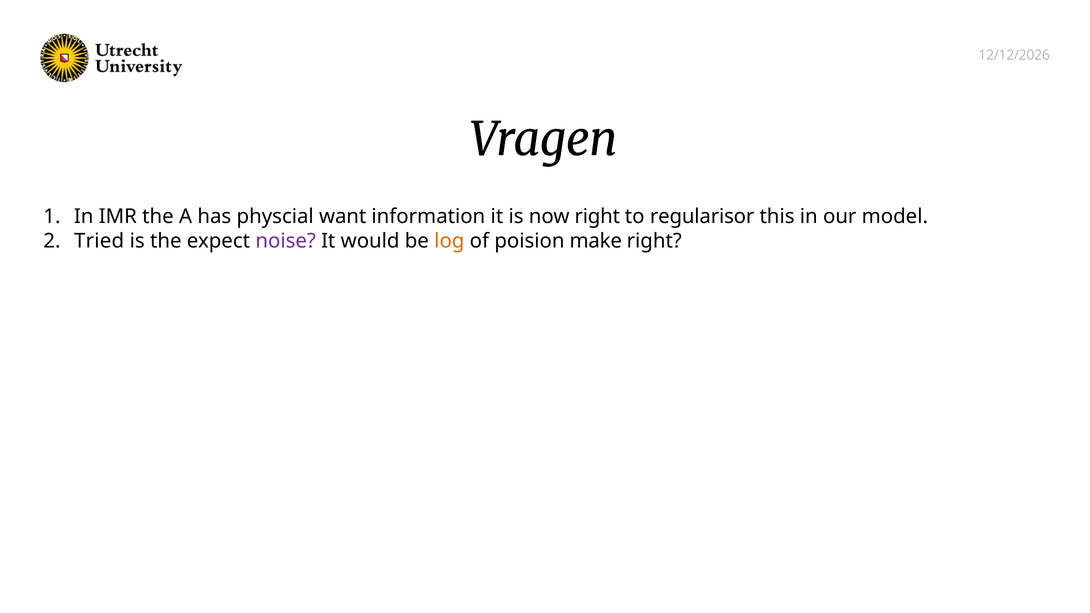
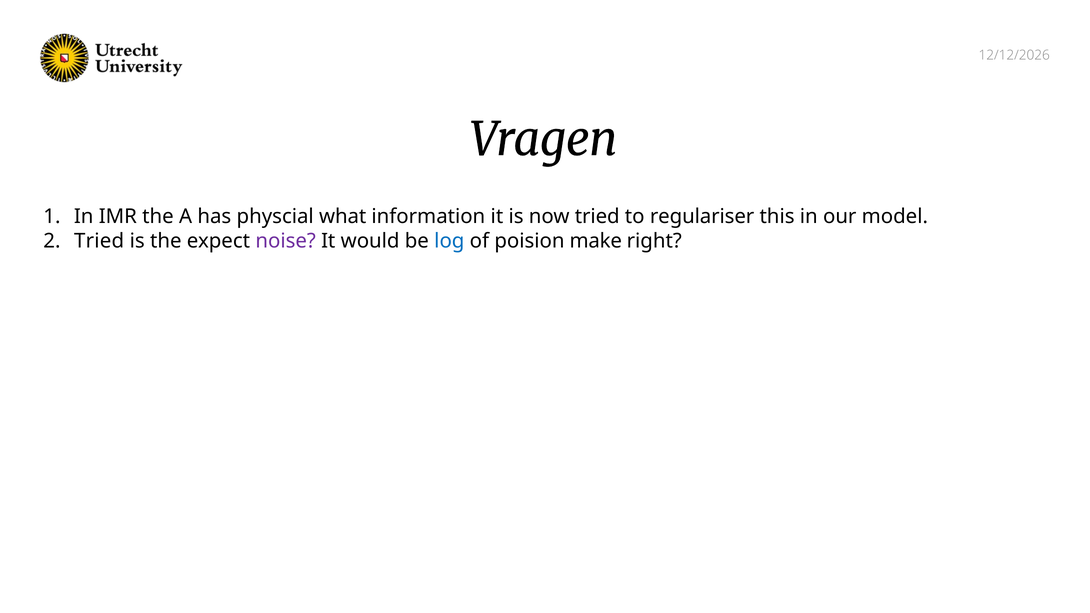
want: want -> what
now right: right -> tried
regularisor: regularisor -> regulariser
log colour: orange -> blue
